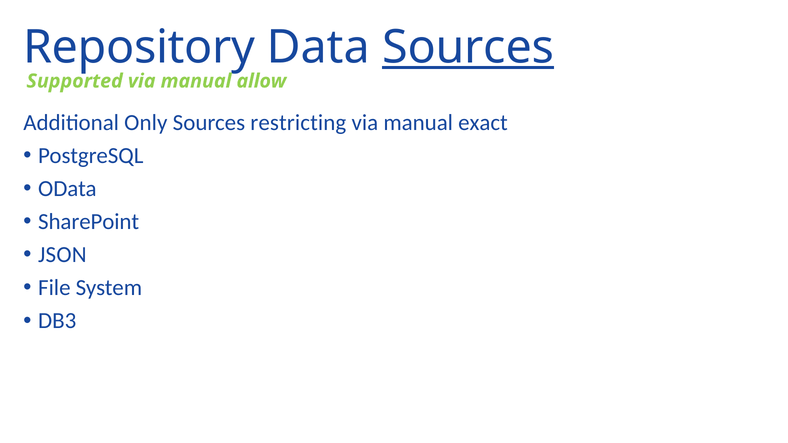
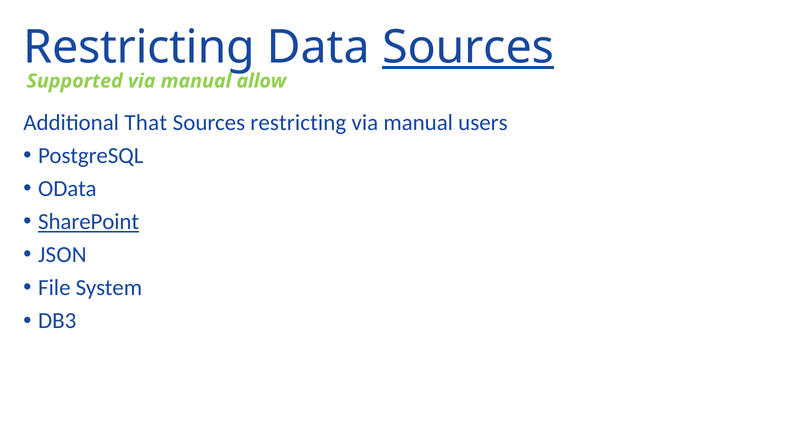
Repository at (139, 47): Repository -> Restricting
Only: Only -> That
exact: exact -> users
SharePoint underline: none -> present
